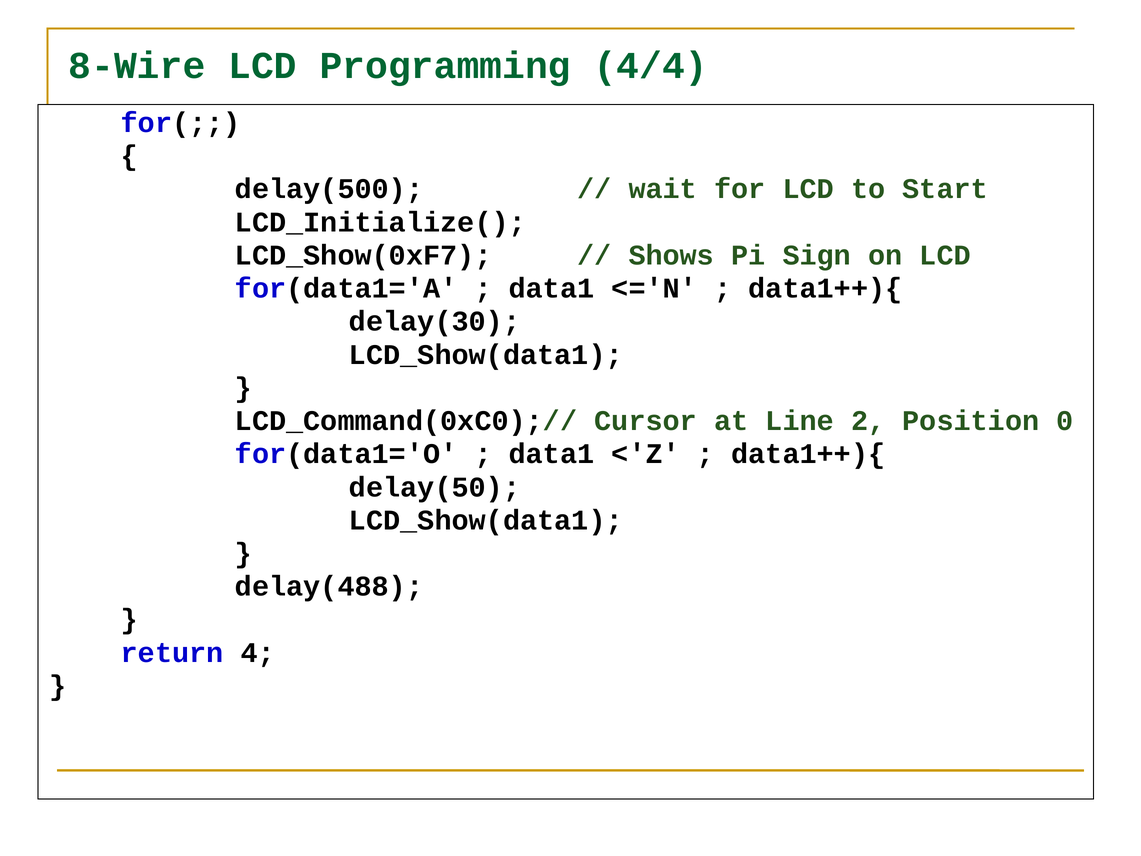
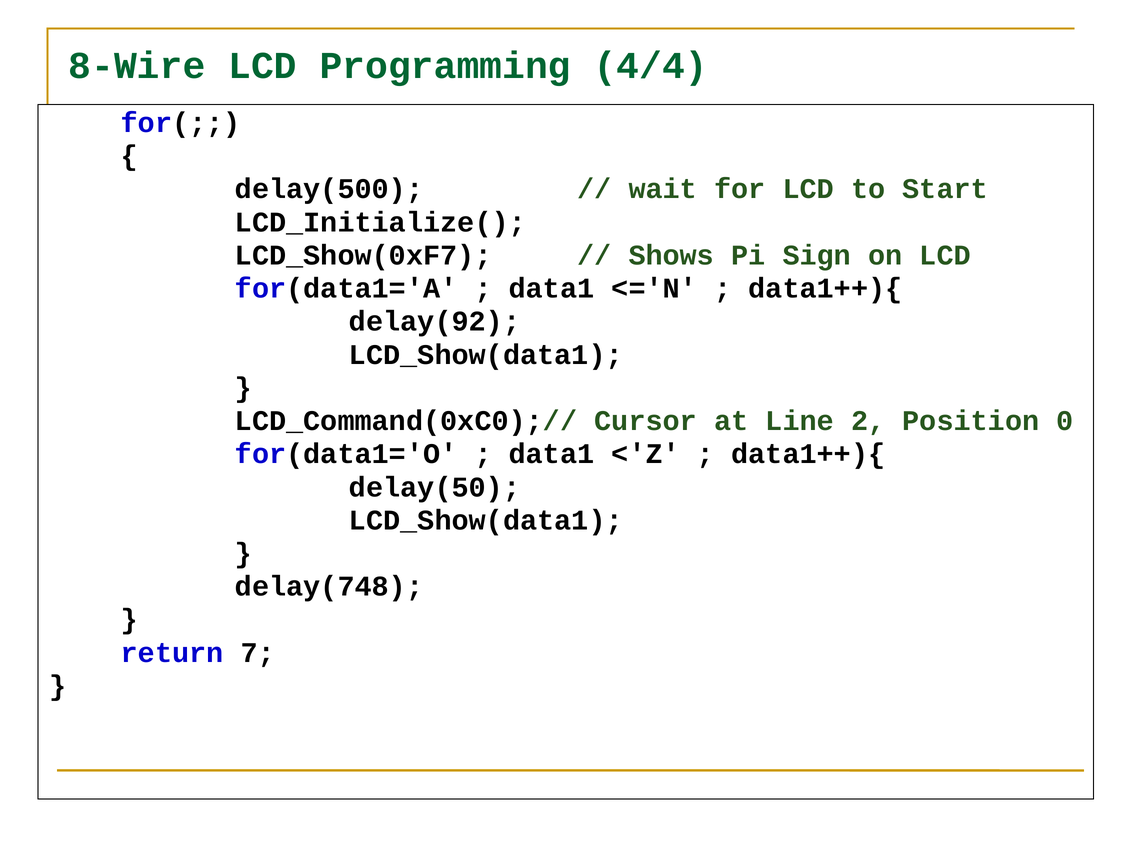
delay(30: delay(30 -> delay(92
delay(488: delay(488 -> delay(748
4: 4 -> 7
